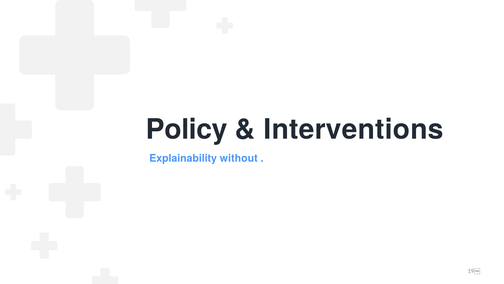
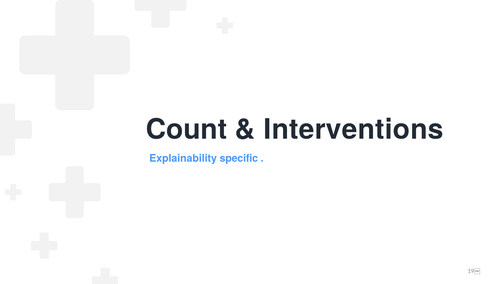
Policy: Policy -> Count
without: without -> specific
